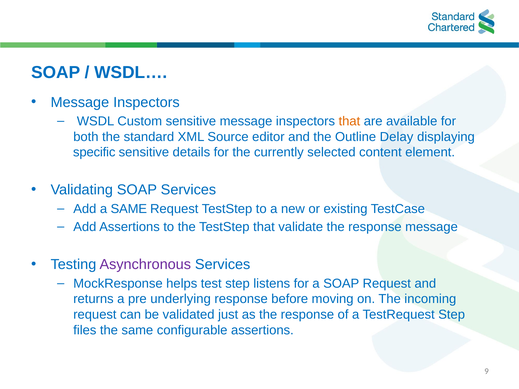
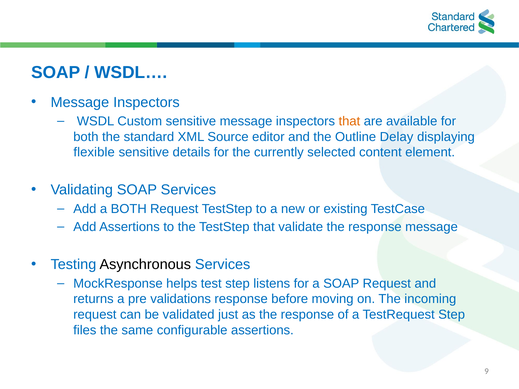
specific: specific -> flexible
a SAME: SAME -> BOTH
Asynchronous colour: purple -> black
underlying: underlying -> validations
